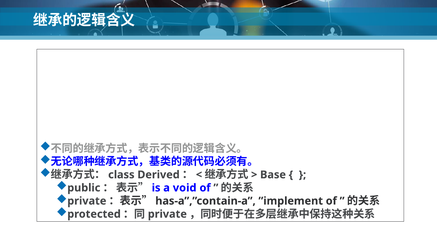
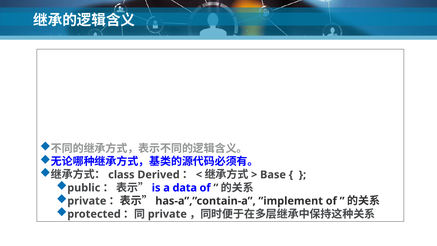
void: void -> data
